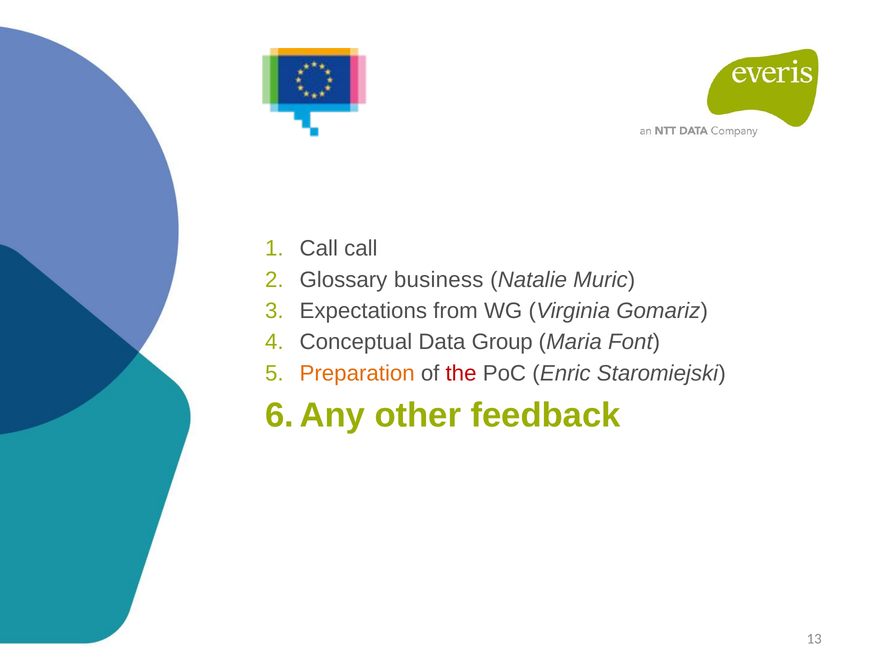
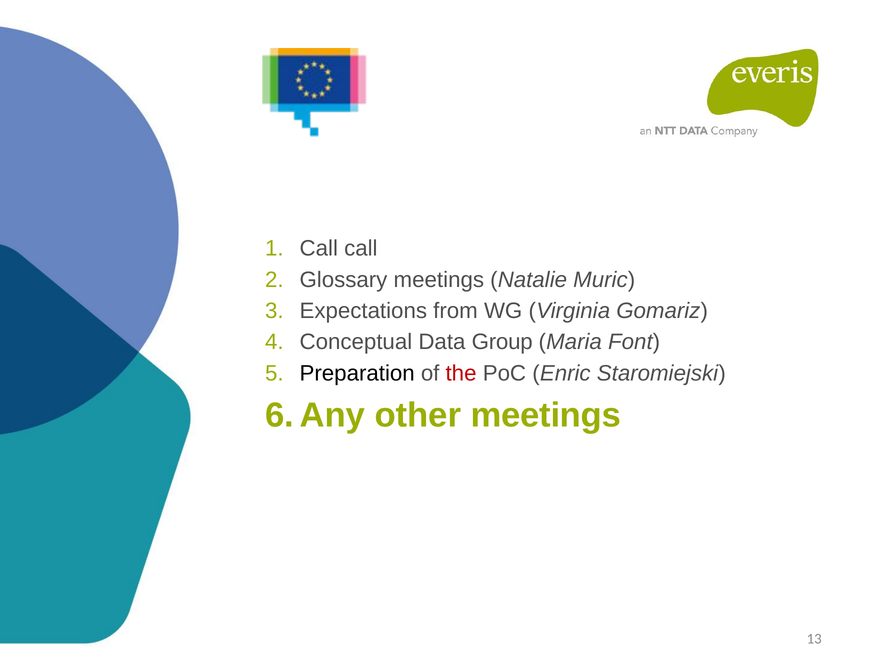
Glossary business: business -> meetings
Preparation colour: orange -> black
other feedback: feedback -> meetings
